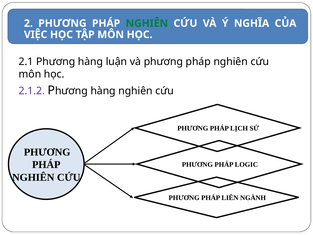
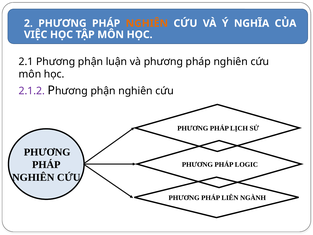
NGHIÊN at (147, 23) colour: green -> orange
Phương hàng: hàng -> phận
hàng at (103, 91): hàng -> phận
